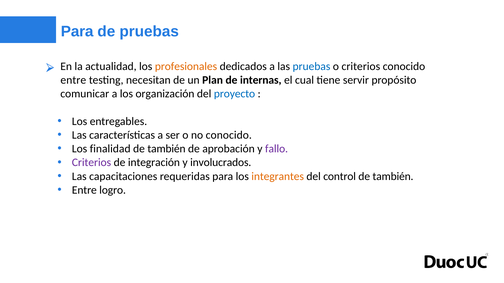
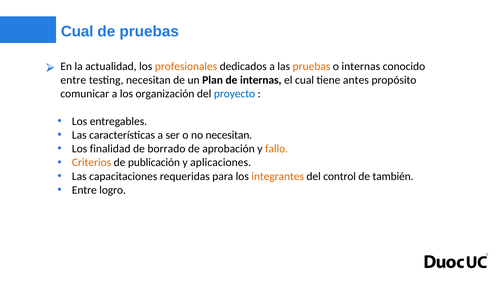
Para at (77, 32): Para -> Cual
pruebas at (311, 67) colour: blue -> orange
o criterios: criterios -> internas
servir: servir -> antes
no conocido: conocido -> necesitan
también at (166, 149): también -> borrado
fallo colour: purple -> orange
Criterios at (91, 163) colour: purple -> orange
integración: integración -> publicación
involucrados: involucrados -> aplicaciones
